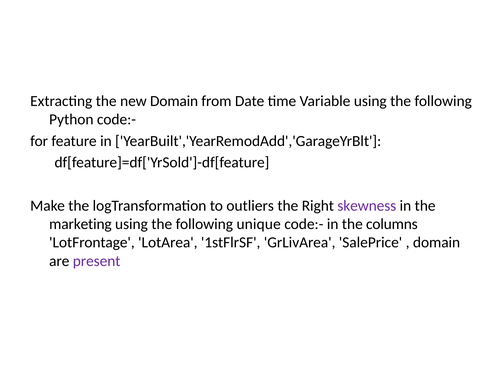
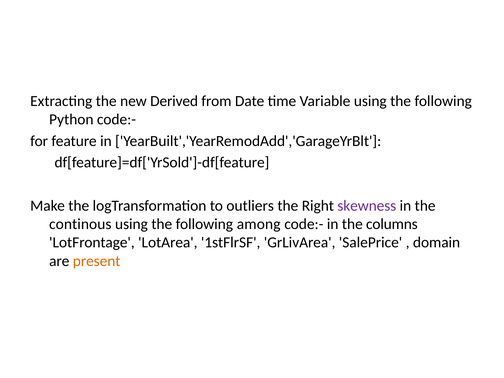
new Domain: Domain -> Derived
marketing: marketing -> continous
unique: unique -> among
present colour: purple -> orange
